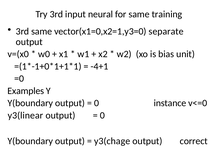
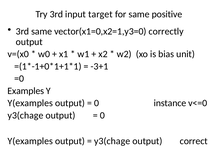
neural: neural -> target
training: training -> positive
separate: separate -> correctly
-4+1: -4+1 -> -3+1
Y(boundary at (30, 103): Y(boundary -> Y(examples
y3(linear at (25, 115): y3(linear -> y3(chage
Y(boundary at (30, 141): Y(boundary -> Y(examples
